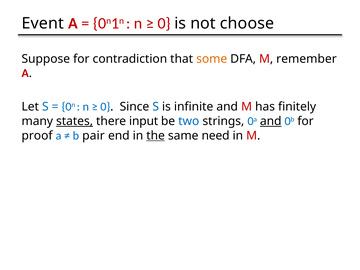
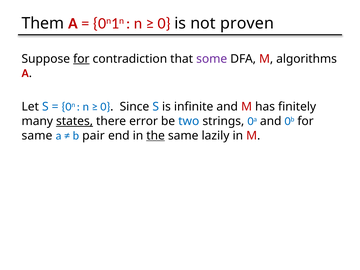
Event: Event -> Them
choose: choose -> proven
for at (81, 59) underline: none -> present
some colour: orange -> purple
remember: remember -> algorithms
input: input -> error
and at (271, 121) underline: present -> none
proof at (37, 136): proof -> same
need: need -> lazily
